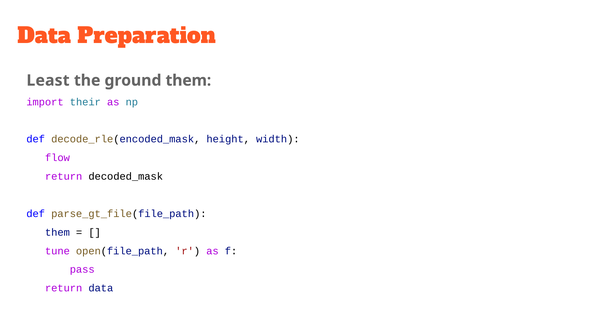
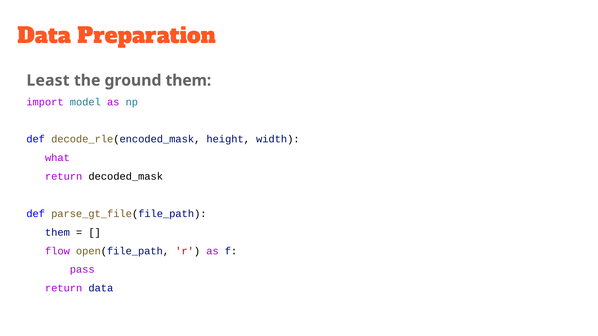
their: their -> model
flow: flow -> what
tune: tune -> flow
